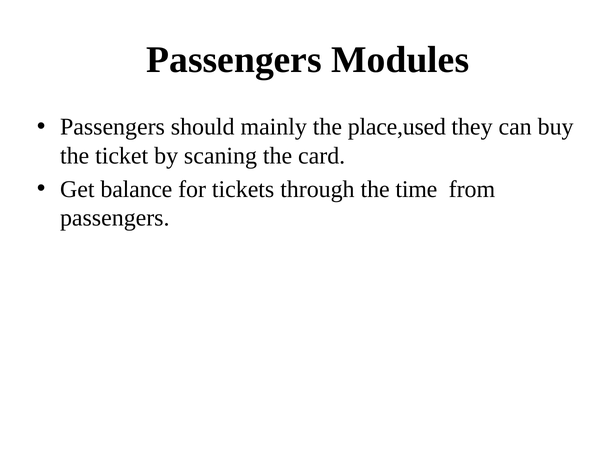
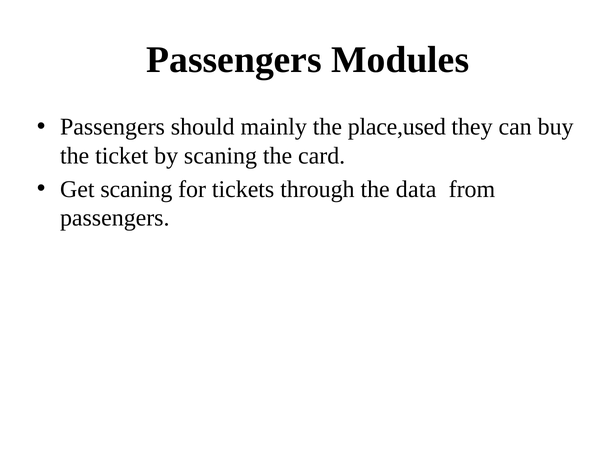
Get balance: balance -> scaning
time: time -> data
